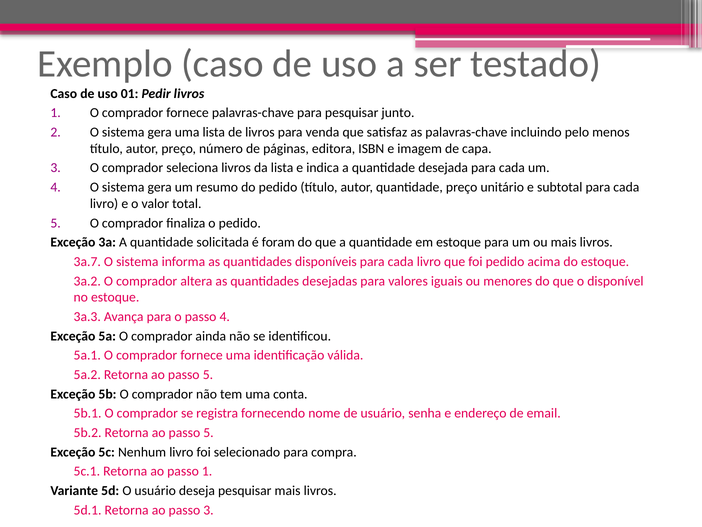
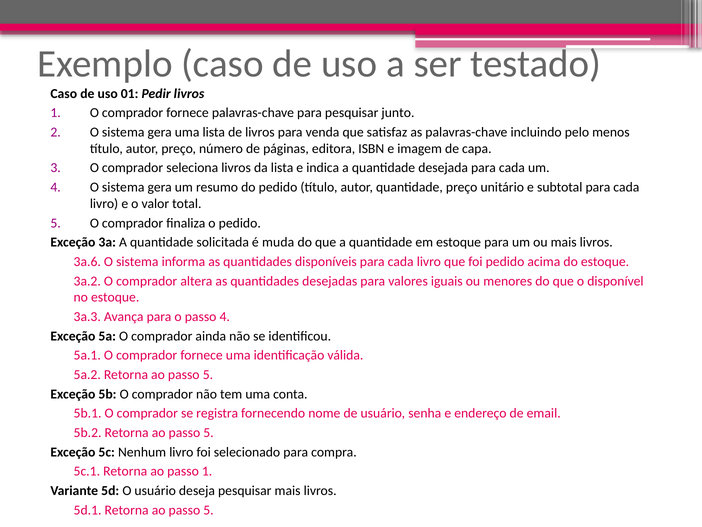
foram: foram -> muda
3a.7: 3a.7 -> 3a.6
3 at (209, 510): 3 -> 5
